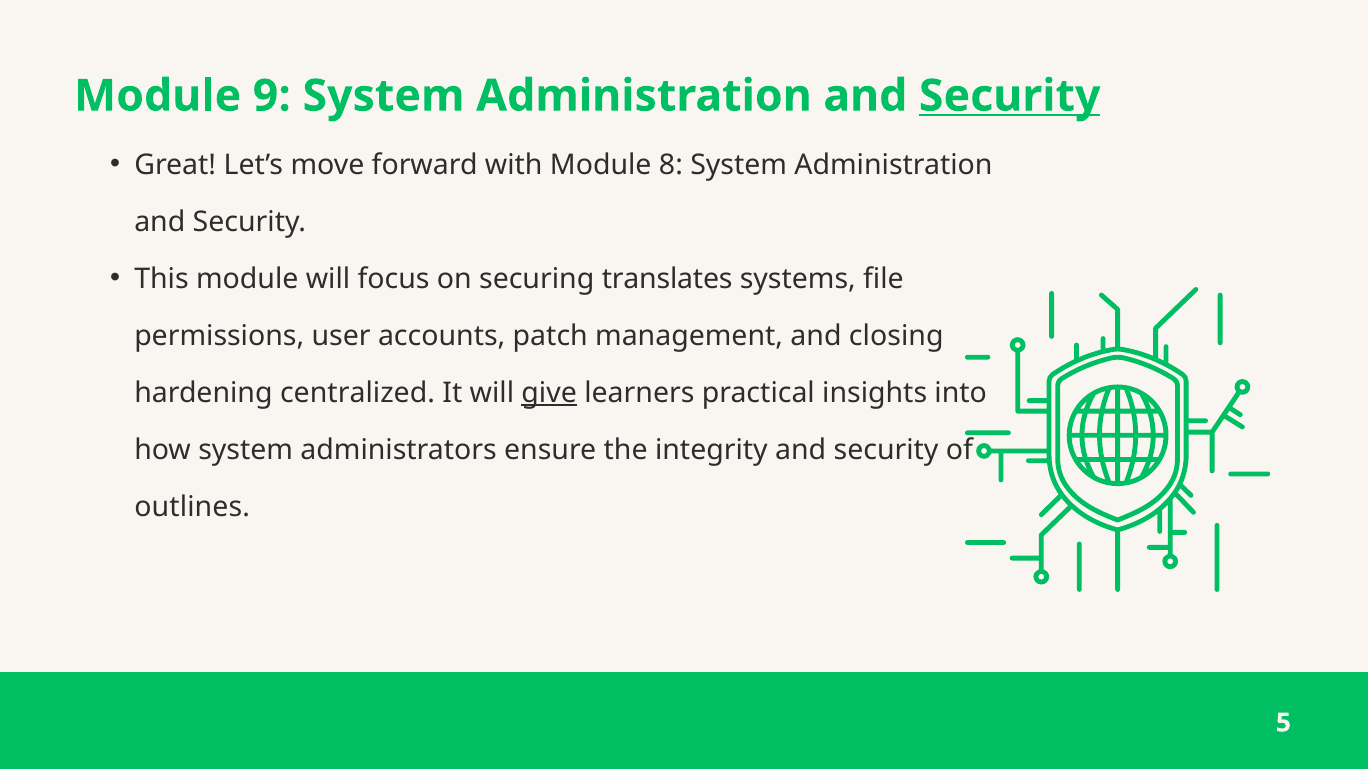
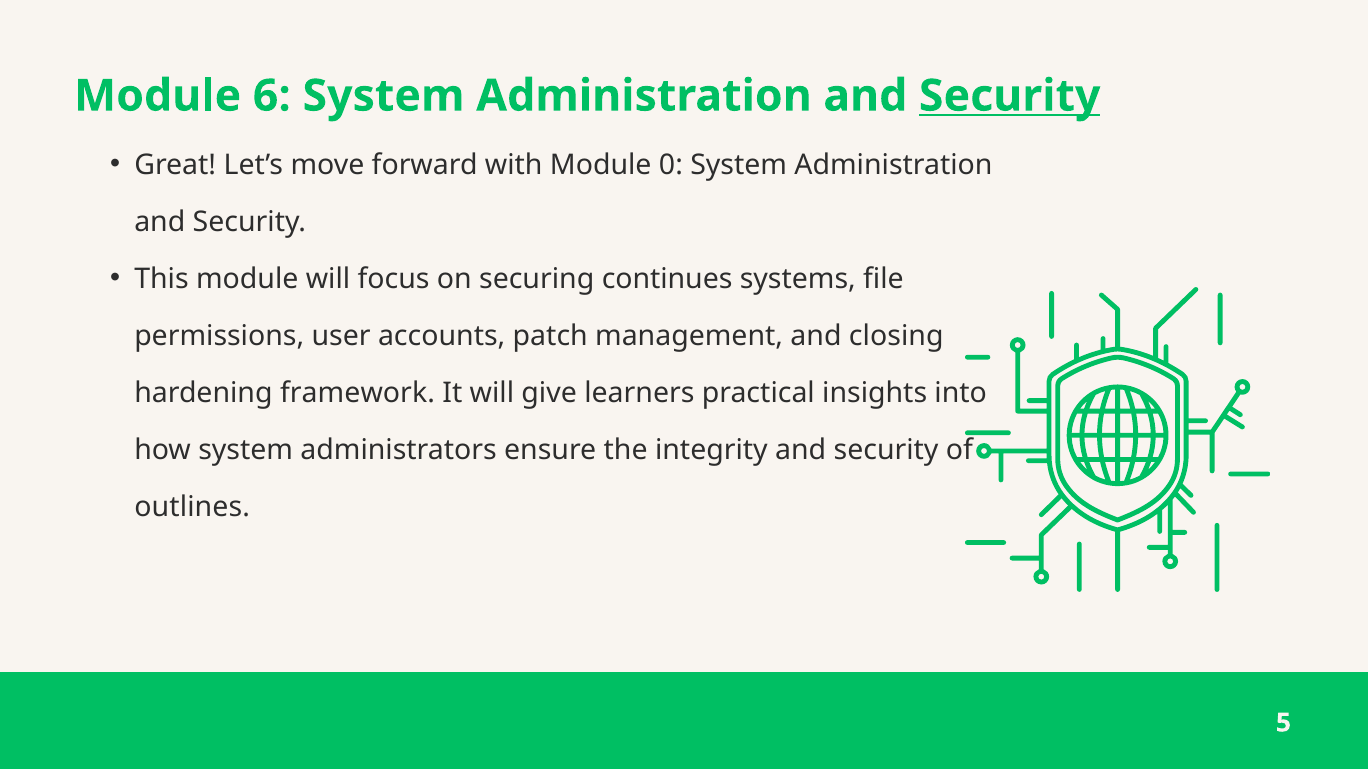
9: 9 -> 6
8: 8 -> 0
translates: translates -> continues
centralized: centralized -> framework
give underline: present -> none
